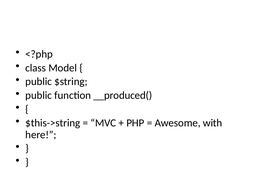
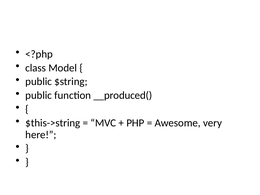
with: with -> very
